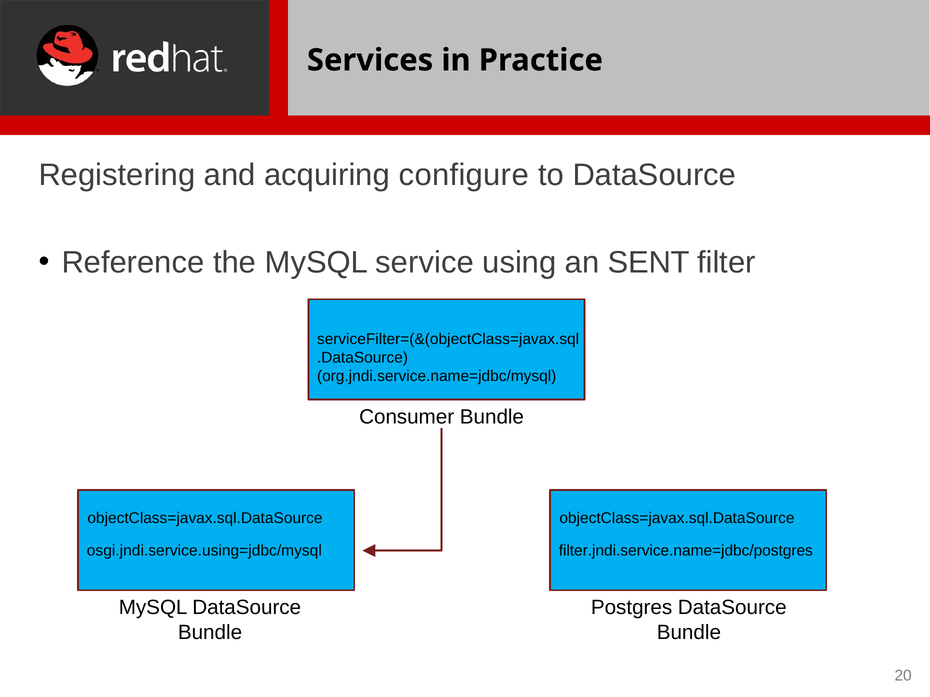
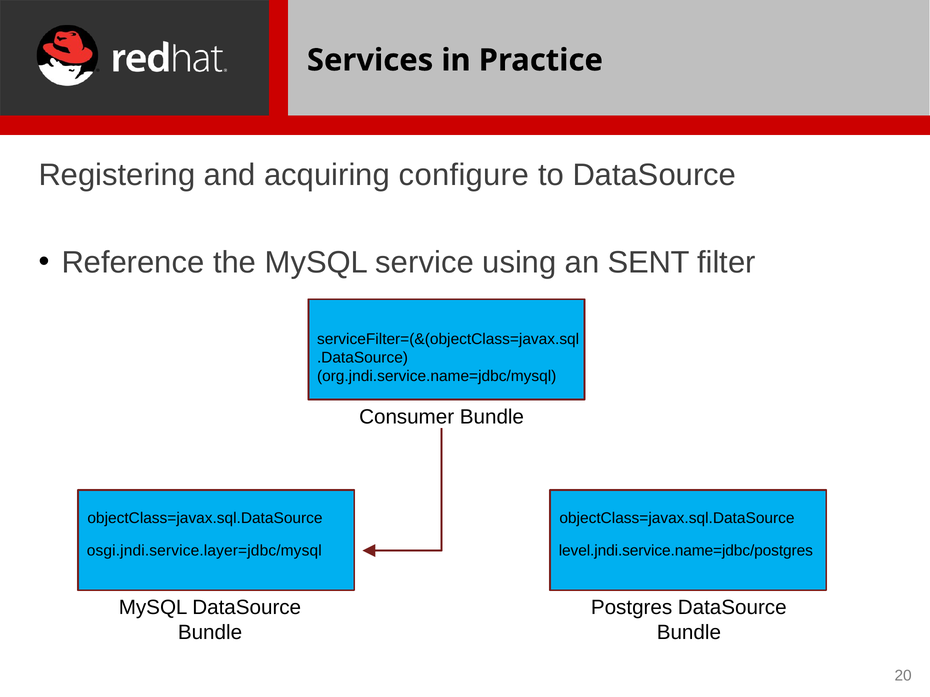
osgi.jndi.service.using=jdbc/mysql: osgi.jndi.service.using=jdbc/mysql -> osgi.jndi.service.layer=jdbc/mysql
filter.jndi.service.name=jdbc/postgres: filter.jndi.service.name=jdbc/postgres -> level.jndi.service.name=jdbc/postgres
